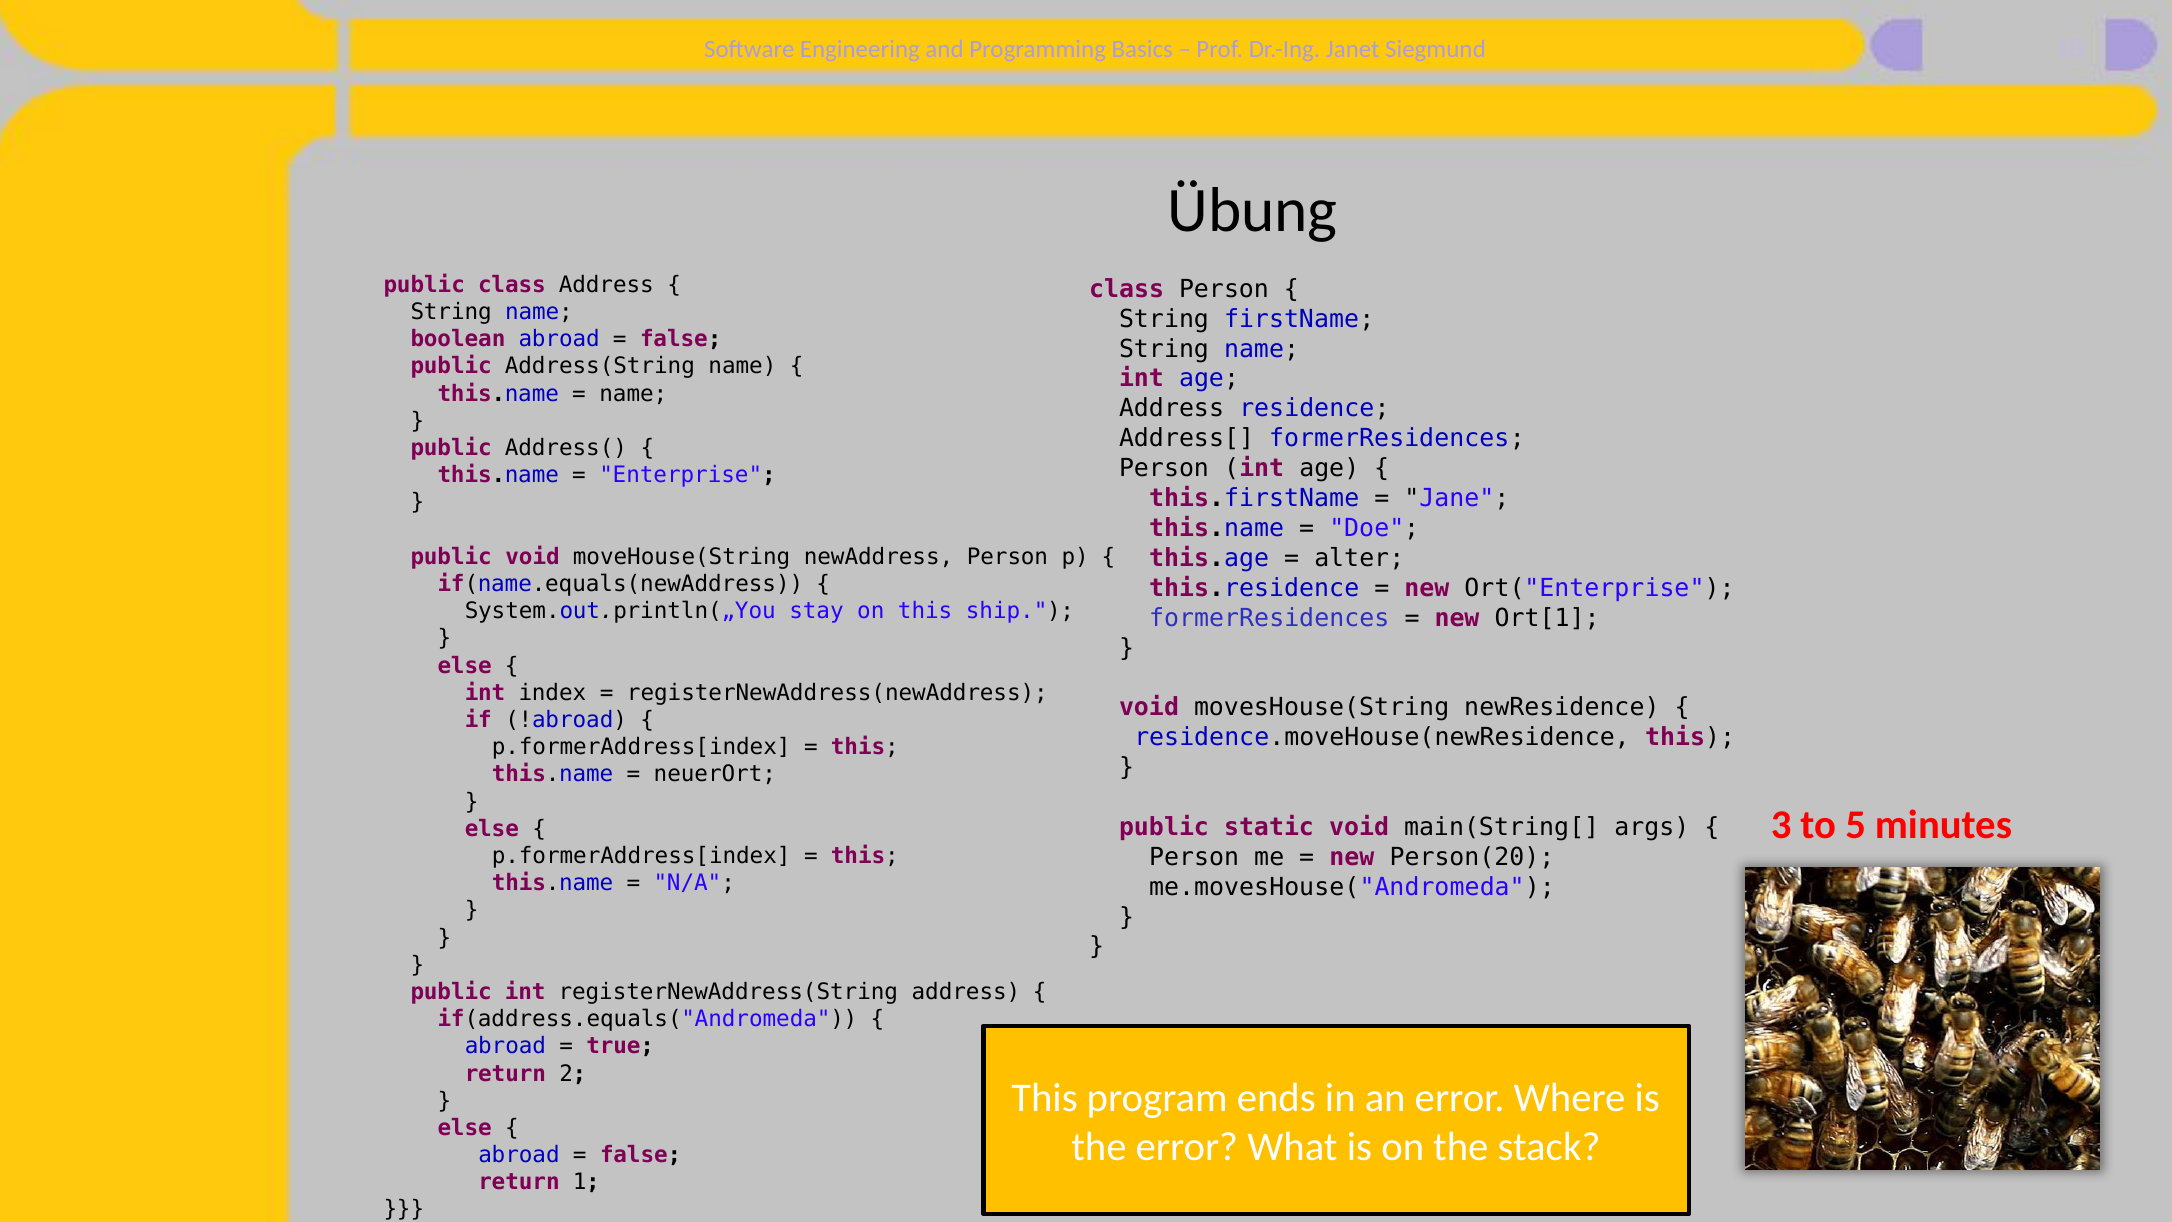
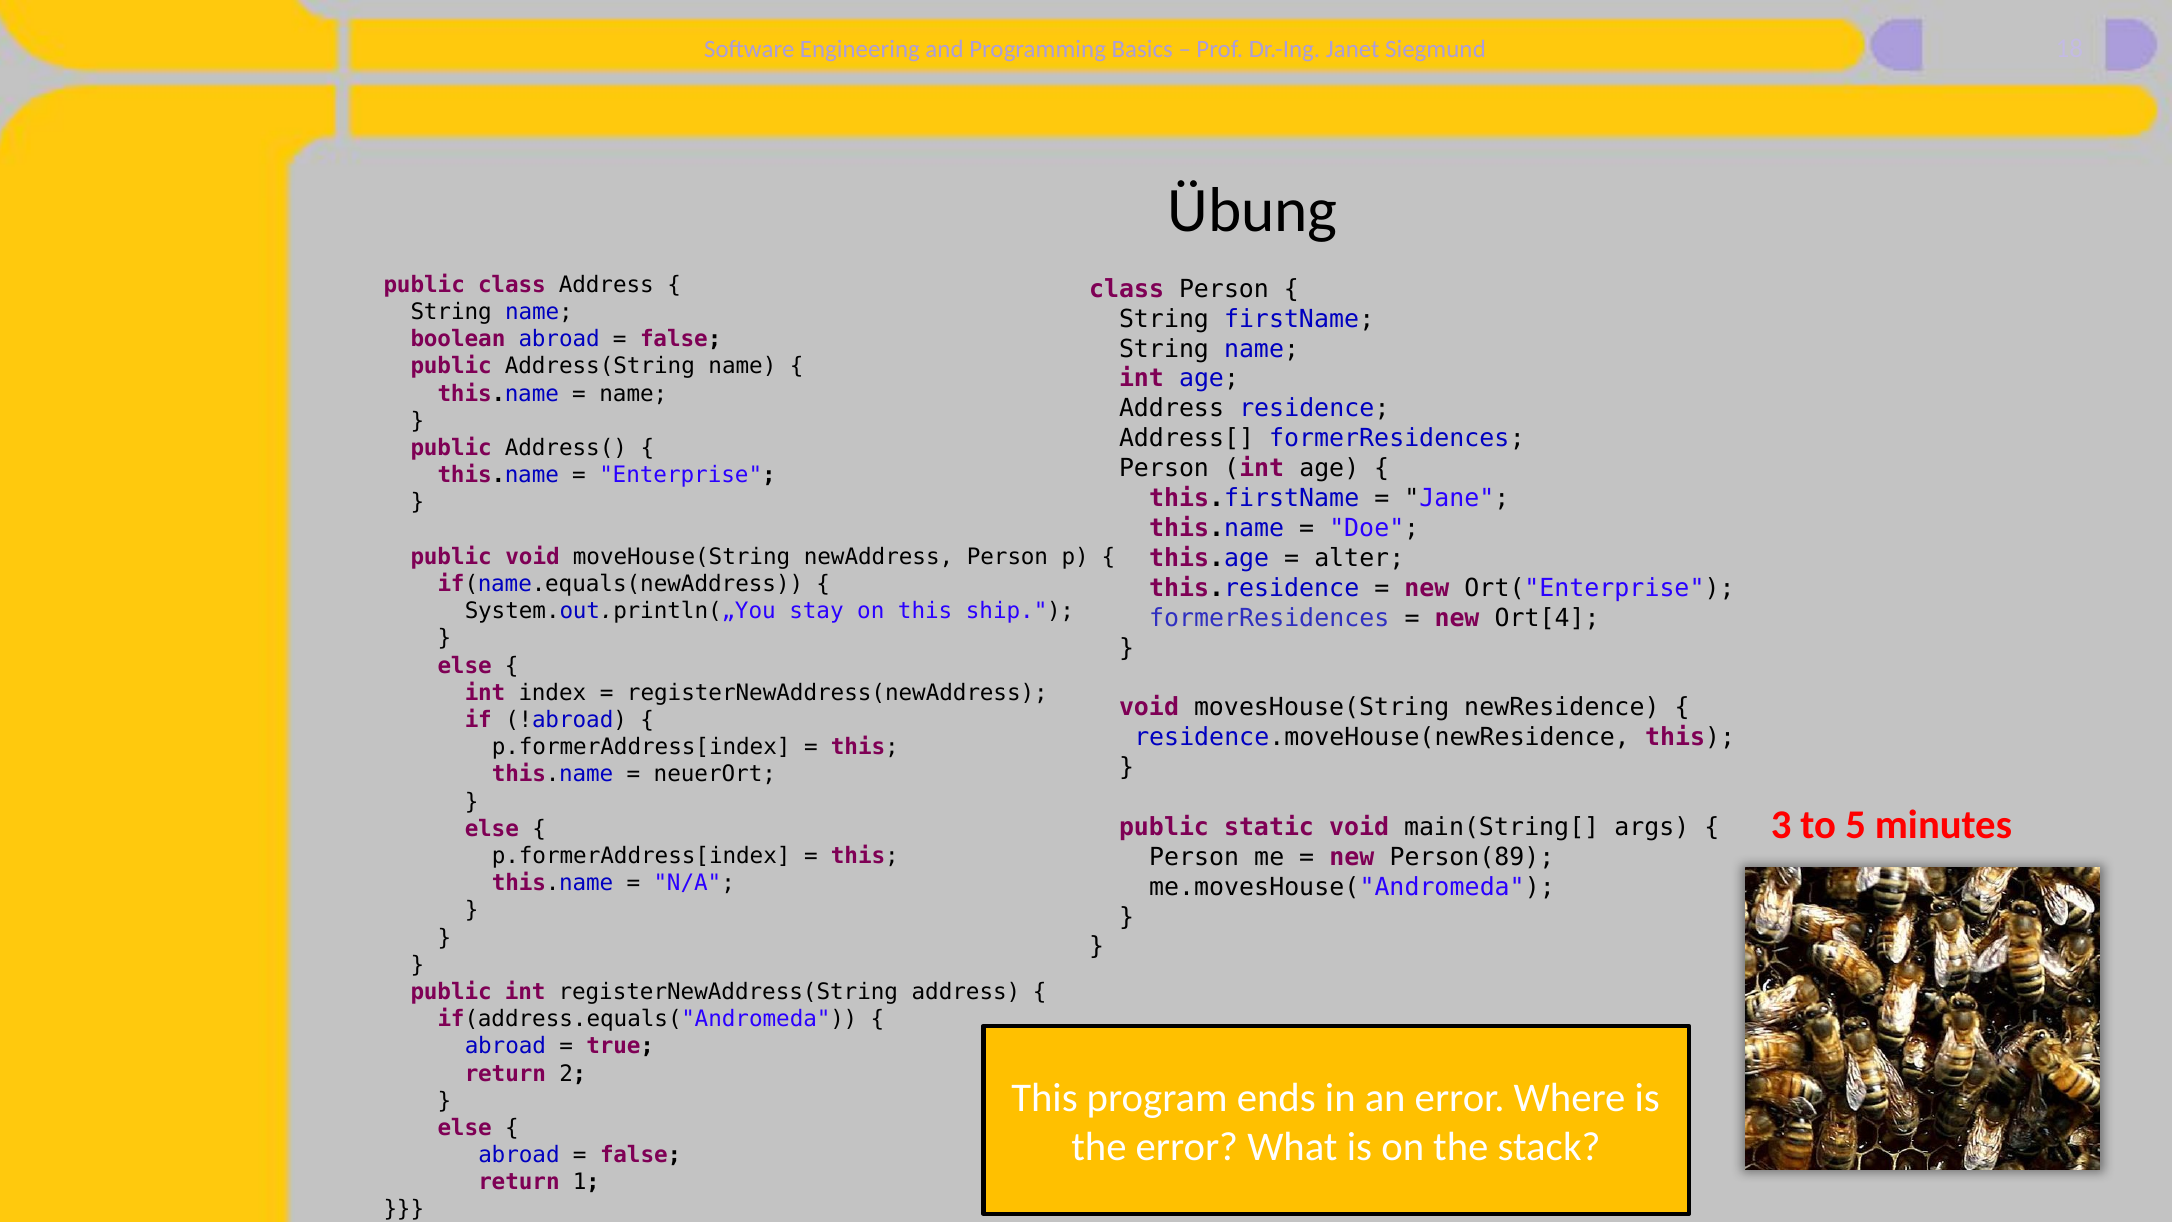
Ort[1: Ort[1 -> Ort[4
Person(20: Person(20 -> Person(89
